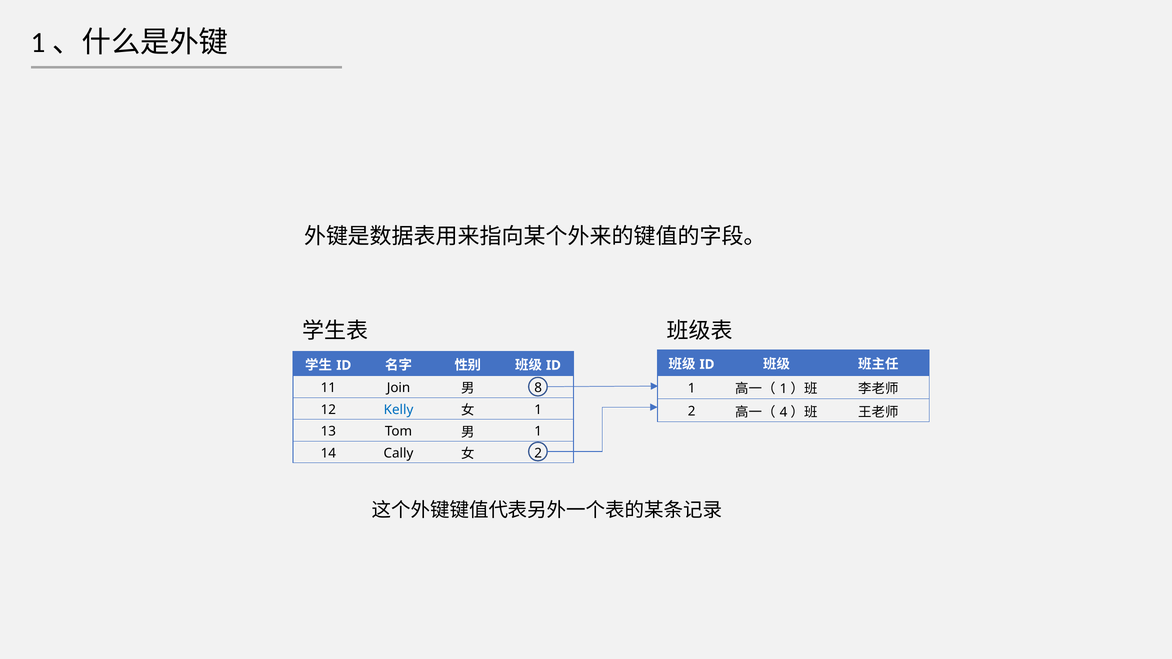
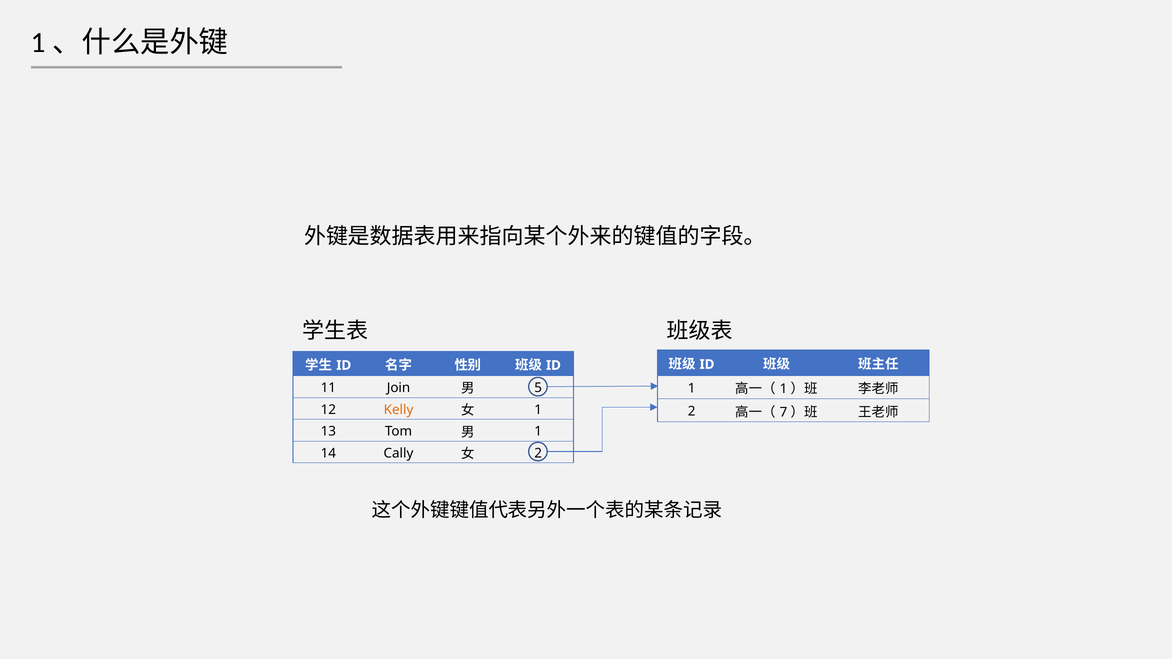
8: 8 -> 5
Kelly colour: blue -> orange
4: 4 -> 7
